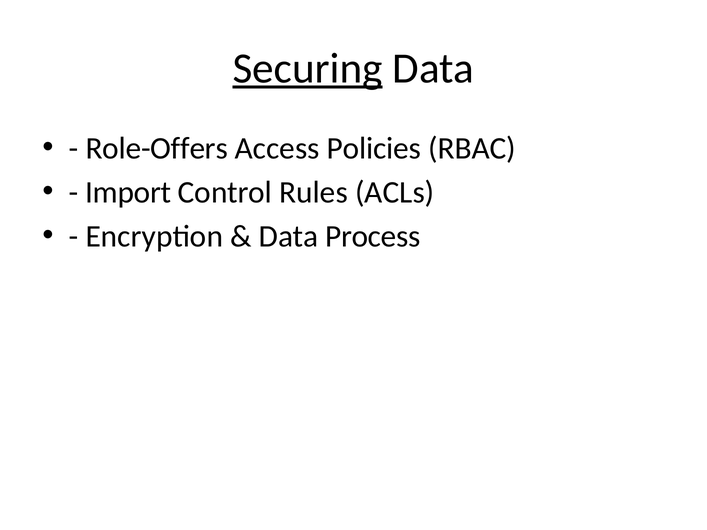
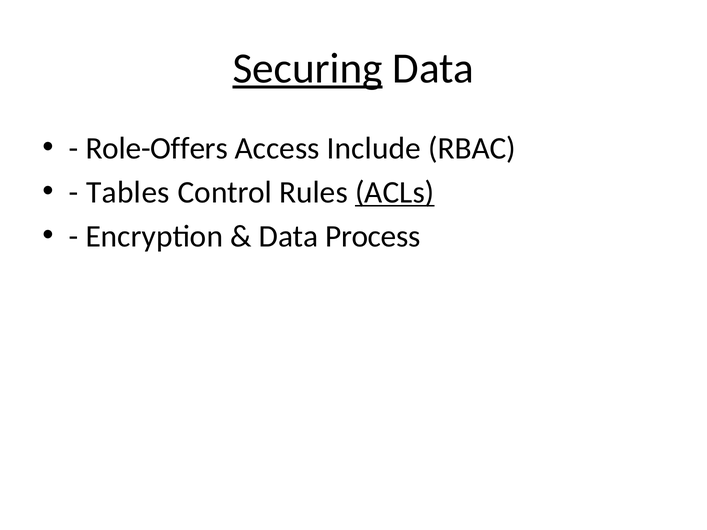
Policies: Policies -> Include
Import: Import -> Tables
ACLs underline: none -> present
